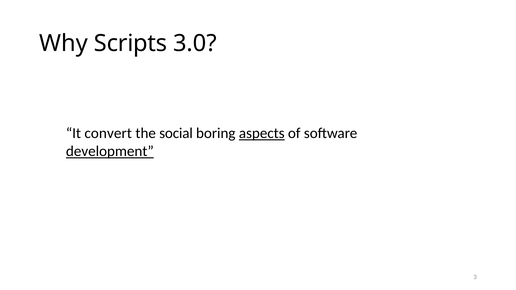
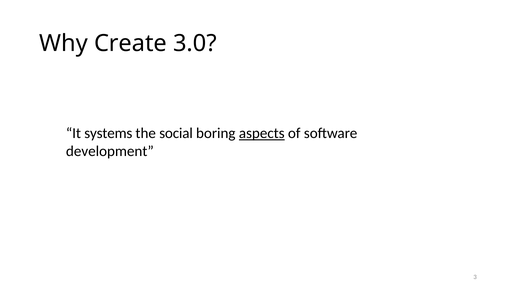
Scripts: Scripts -> Create
convert: convert -> systems
development underline: present -> none
